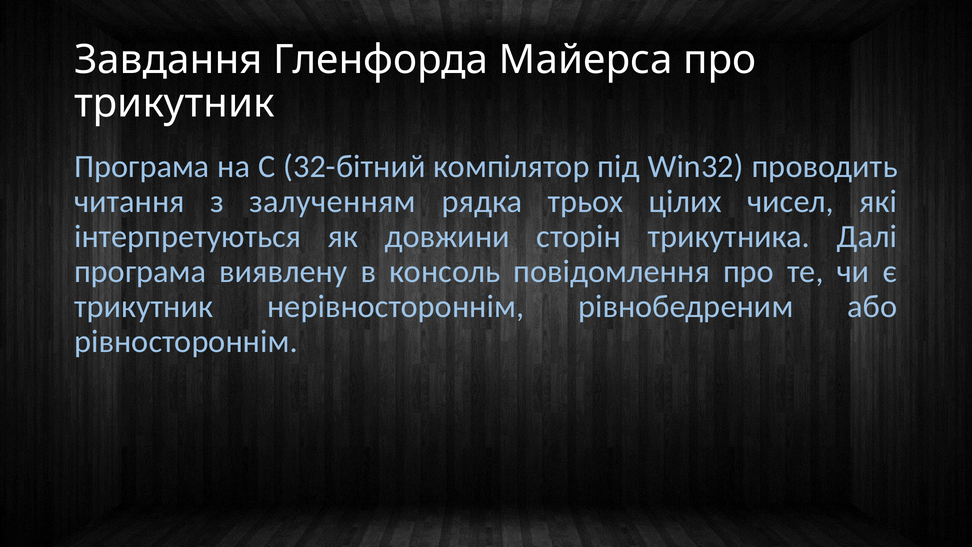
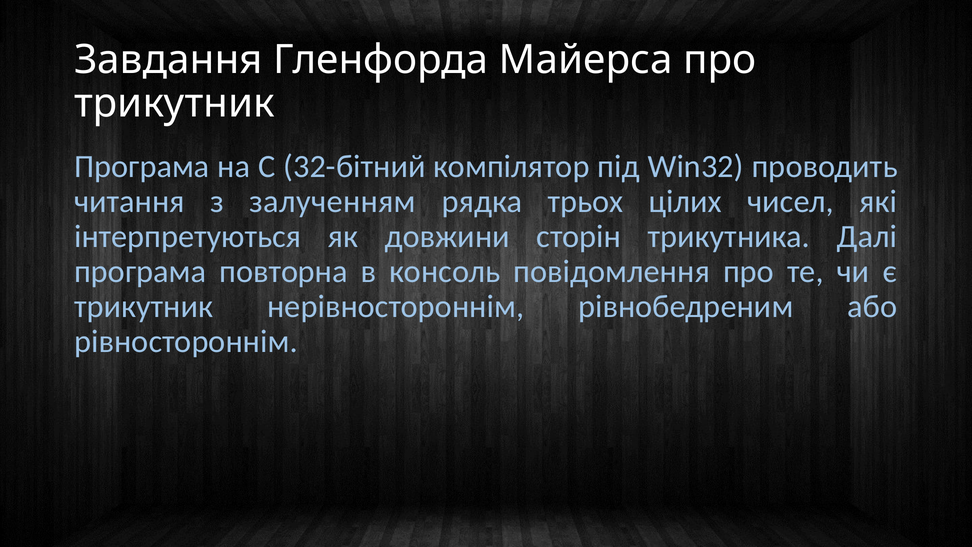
виявлену: виявлену -> повторна
